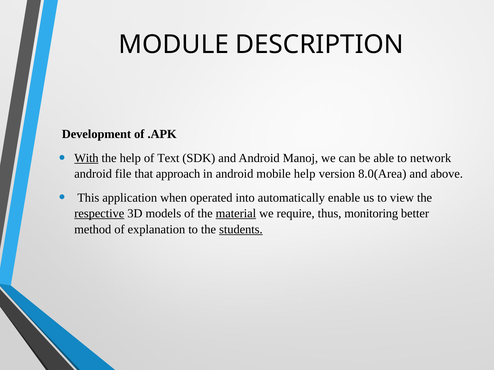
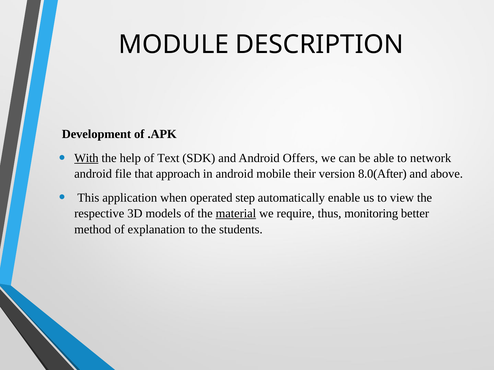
Manoj: Manoj -> Offers
mobile help: help -> their
8.0(Area: 8.0(Area -> 8.0(After
into: into -> step
respective underline: present -> none
students underline: present -> none
